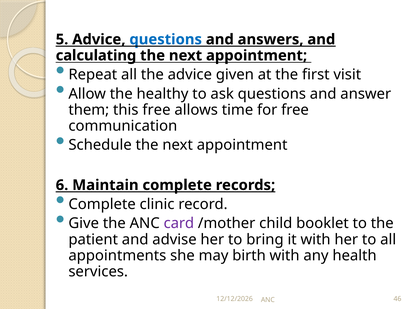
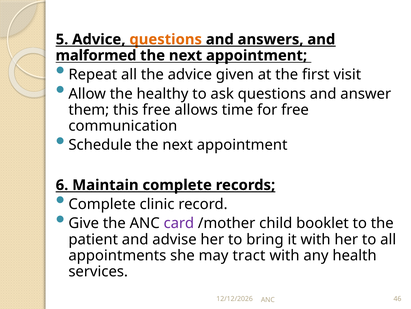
questions at (166, 39) colour: blue -> orange
calculating: calculating -> malformed
birth: birth -> tract
